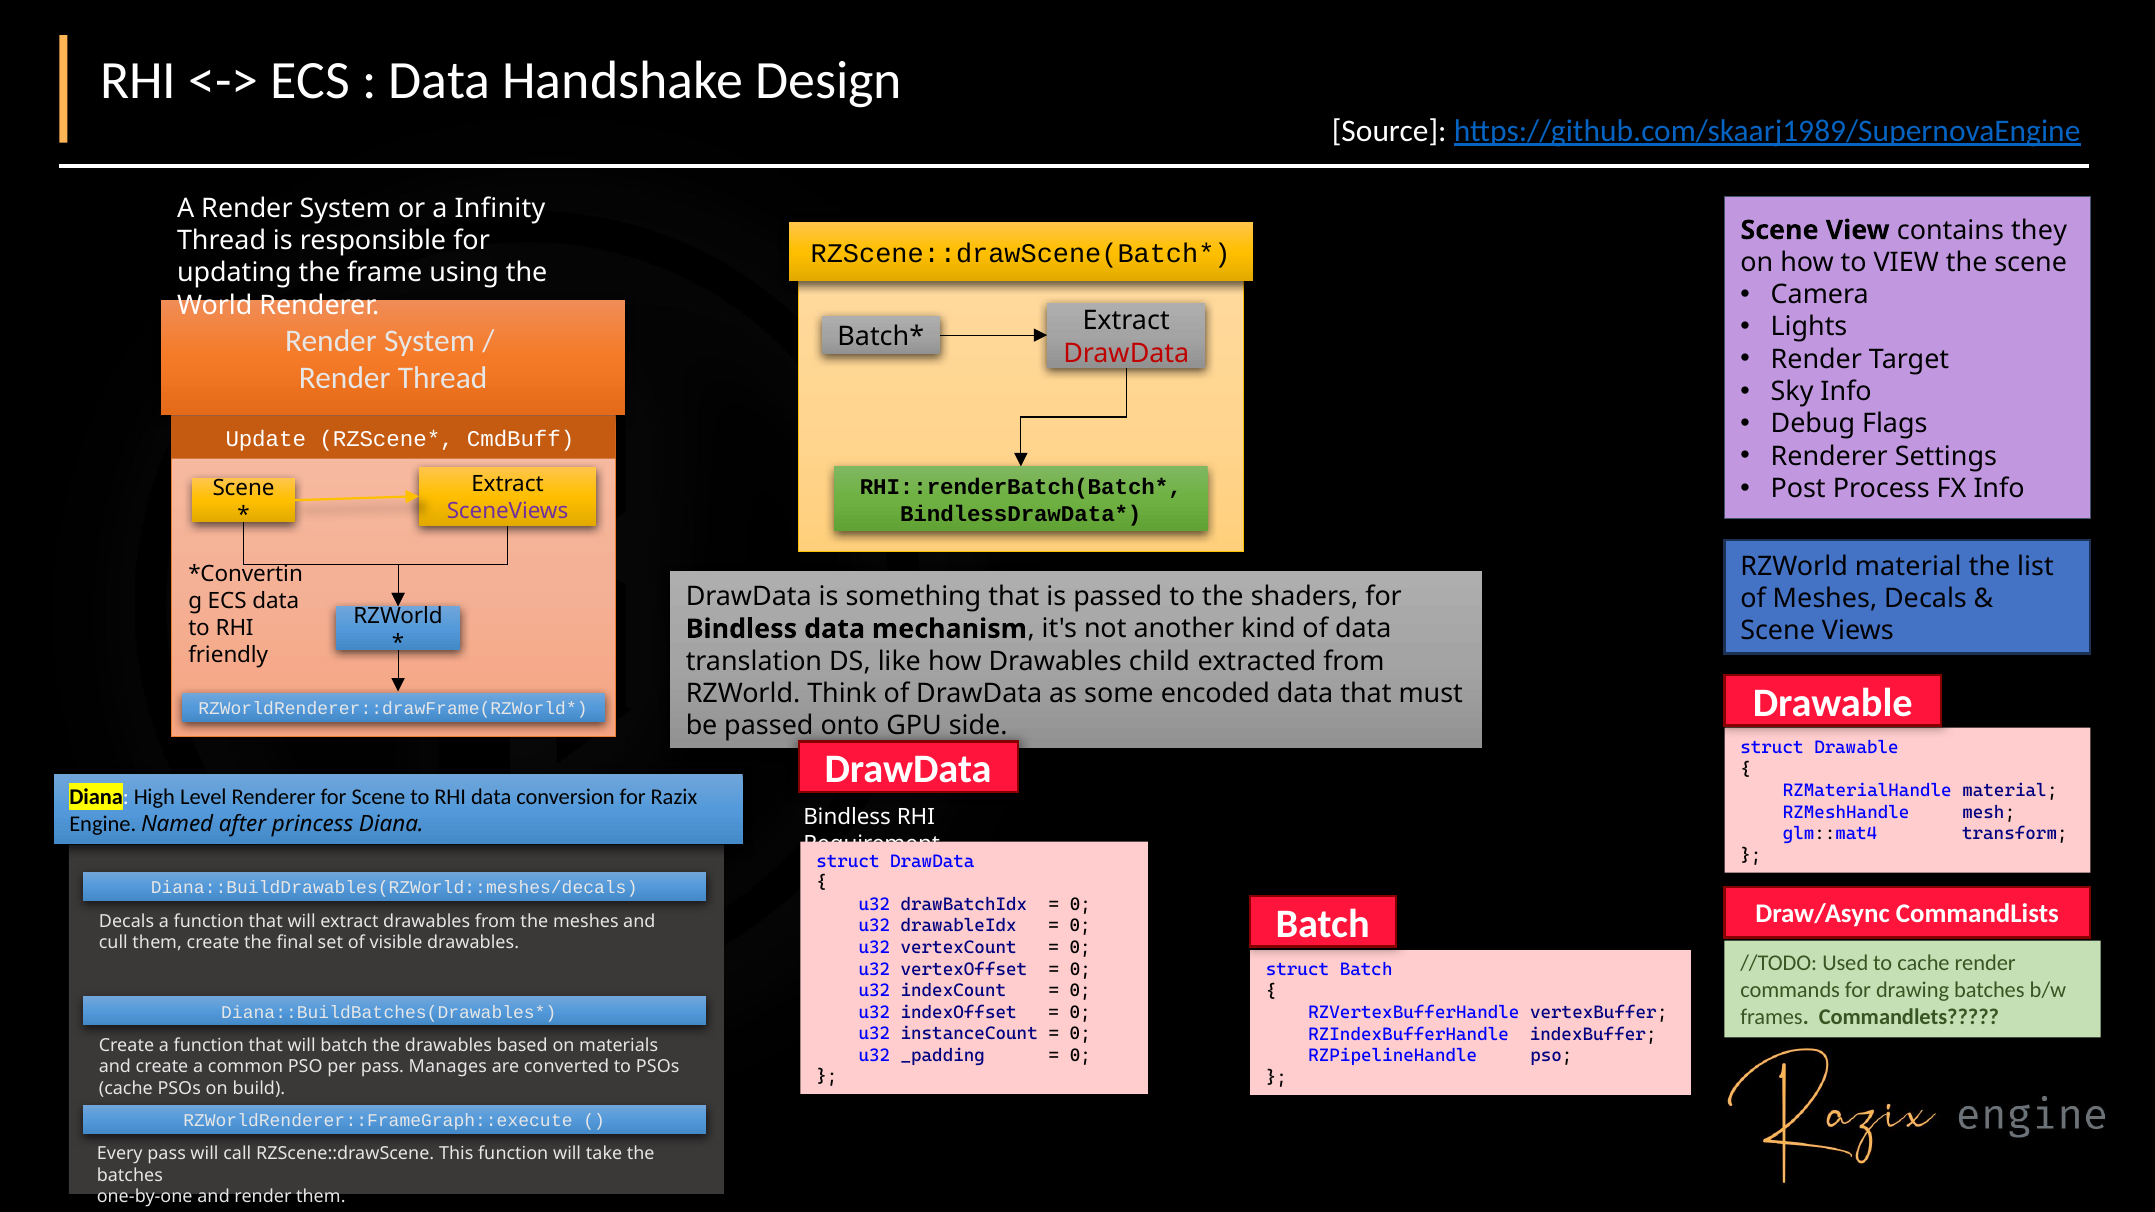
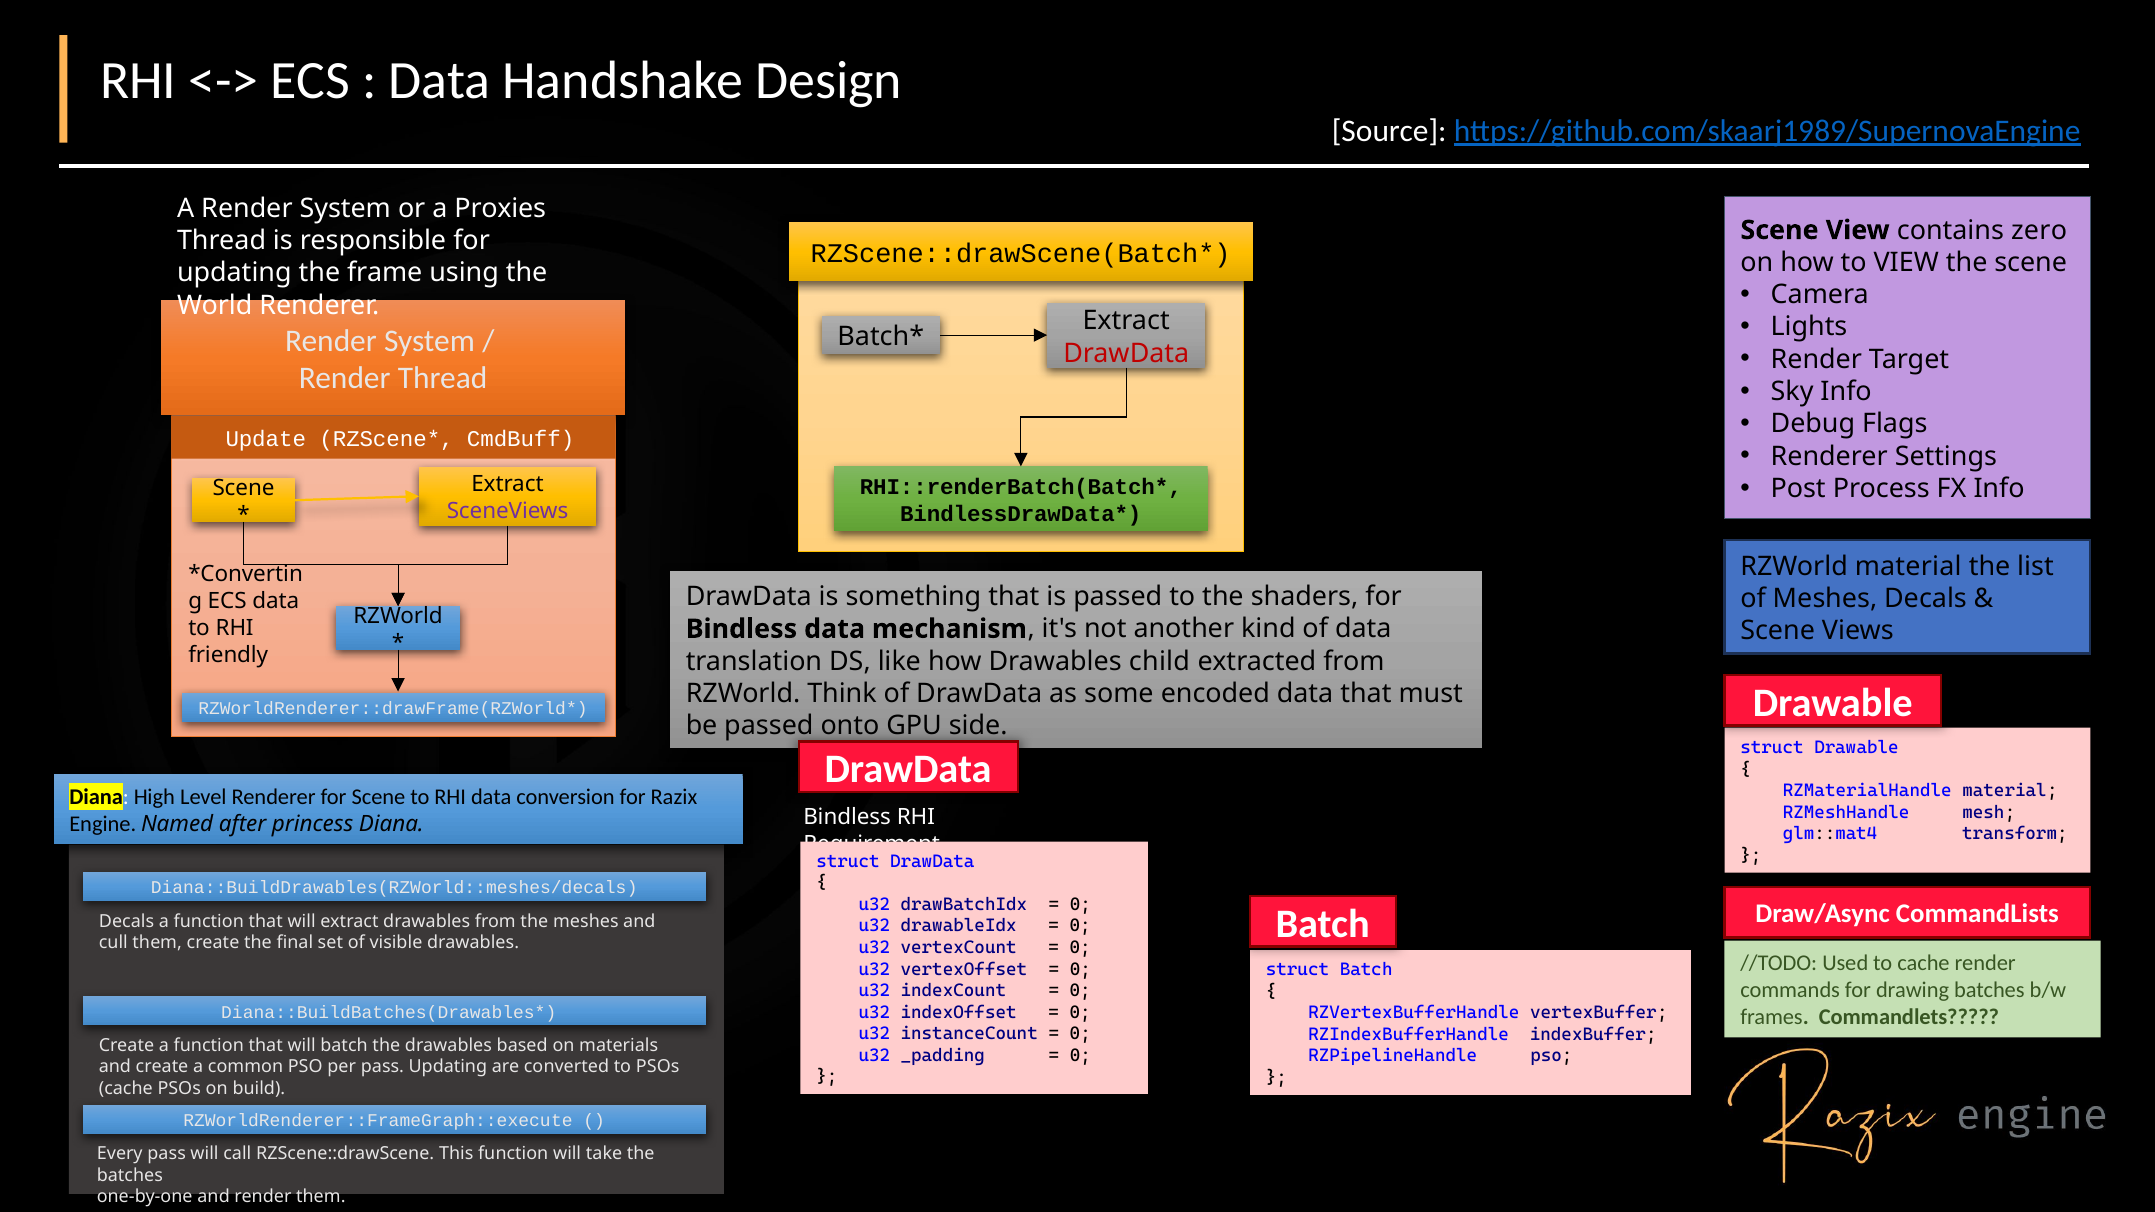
Infinity: Infinity -> Proxies
they: they -> zero
pass Manages: Manages -> Updating
